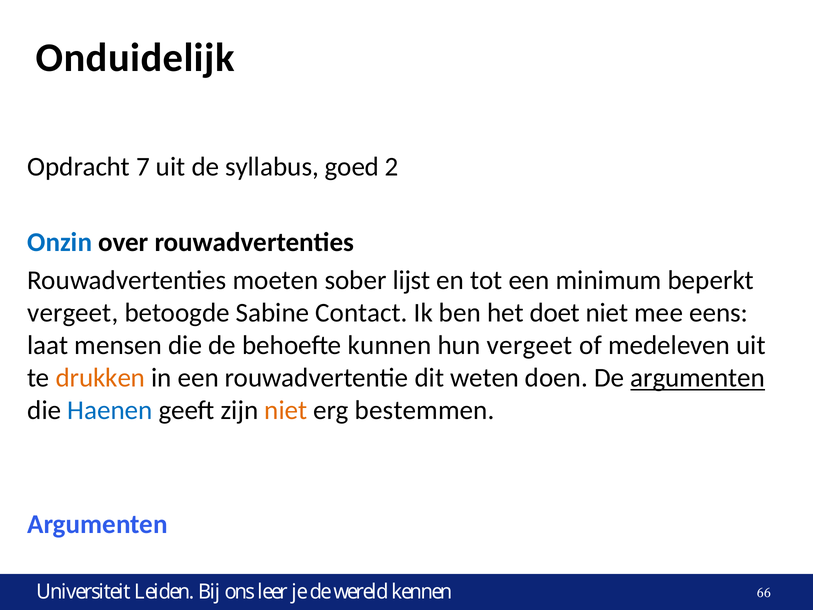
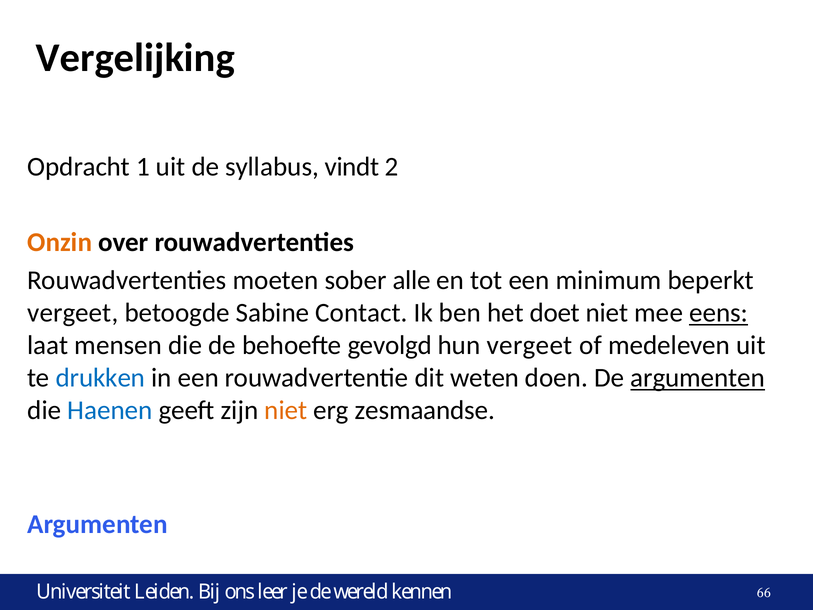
Onduidelijk: Onduidelijk -> Vergelijking
7: 7 -> 1
goed: goed -> vindt
Onzin colour: blue -> orange
lijst: lijst -> alle
eens underline: none -> present
kunnen: kunnen -> gevolgd
drukken colour: orange -> blue
bestemmen: bestemmen -> zesmaandse
